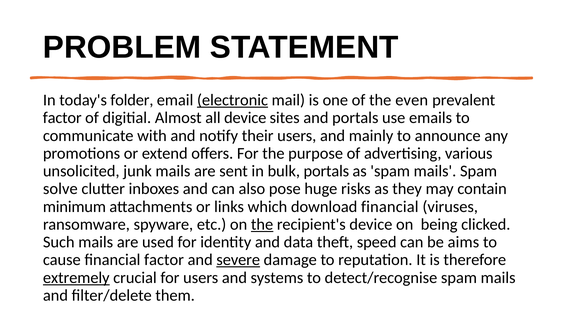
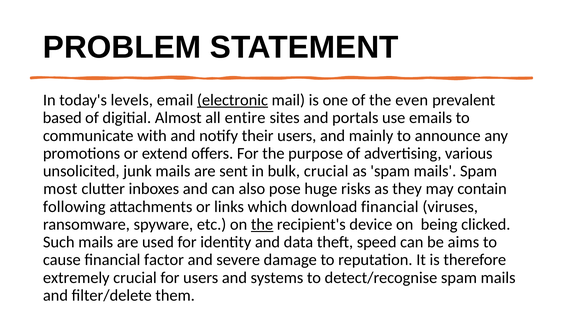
folder: folder -> levels
factor at (62, 118): factor -> based
all device: device -> entire
bulk portals: portals -> crucial
solve: solve -> most
minimum: minimum -> following
severe underline: present -> none
extremely underline: present -> none
